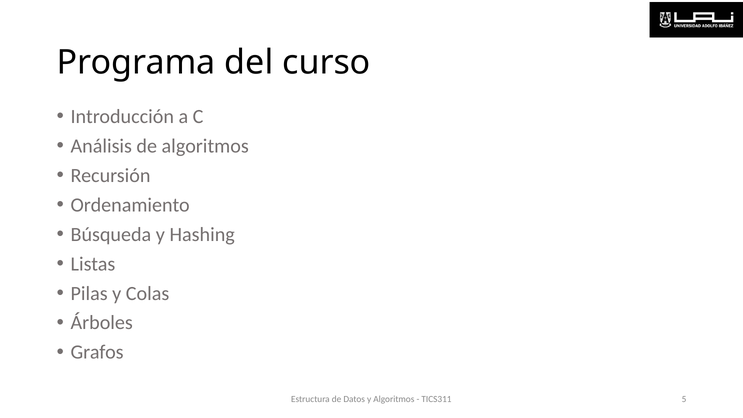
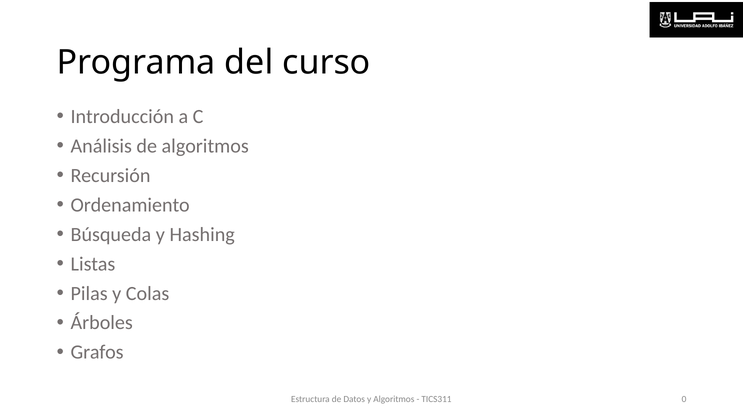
5: 5 -> 0
